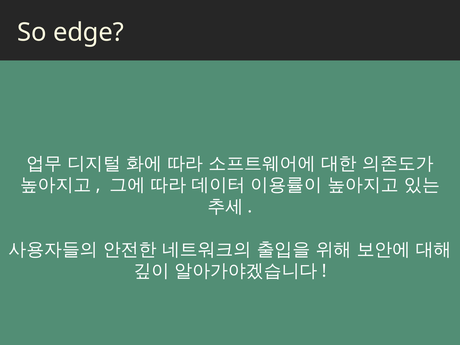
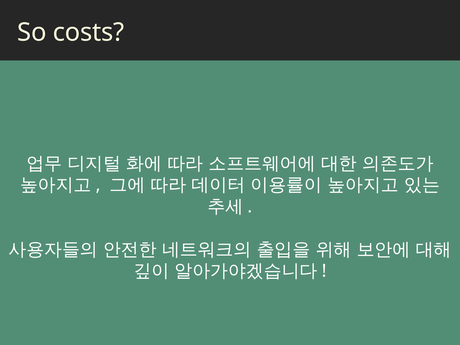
edge: edge -> costs
